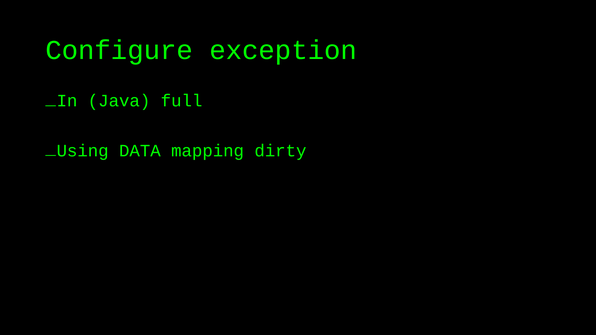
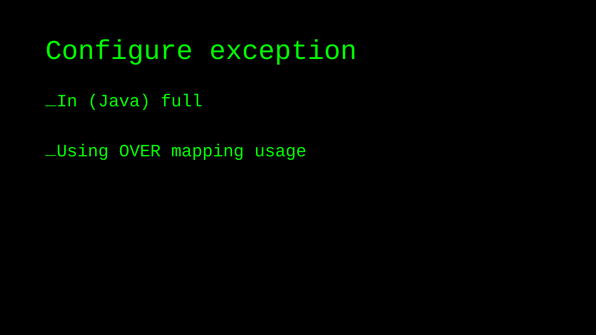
DATA: DATA -> OVER
dirty: dirty -> usage
